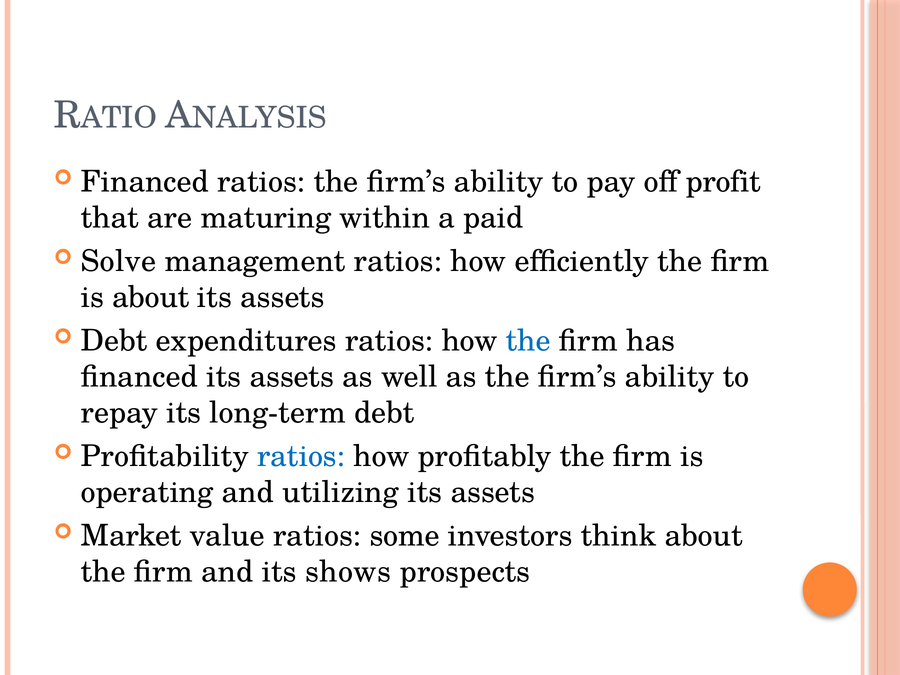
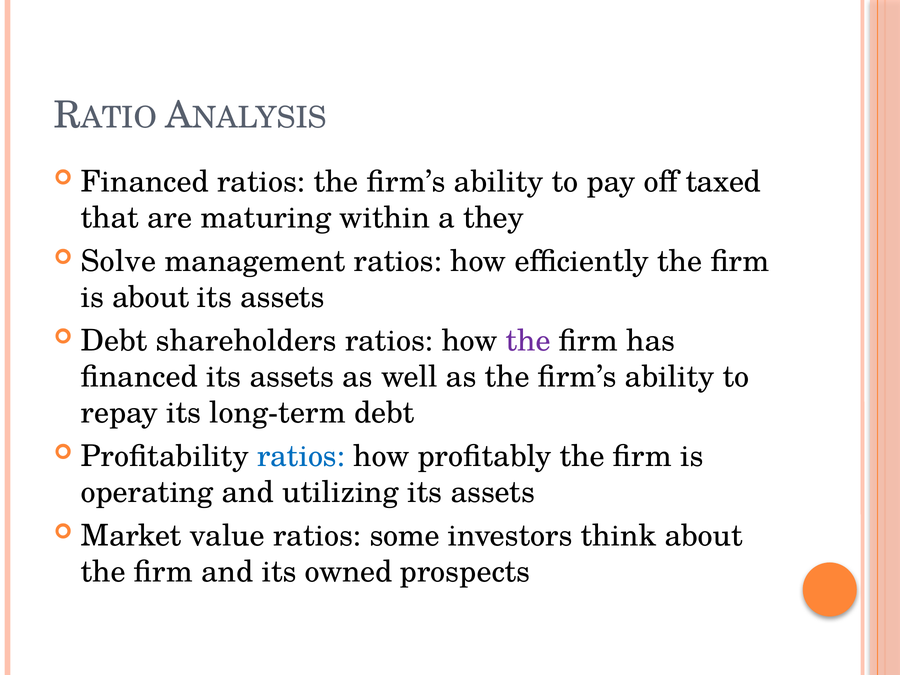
profit: profit -> taxed
paid: paid -> they
expenditures: expenditures -> shareholders
the at (528, 341) colour: blue -> purple
shows: shows -> owned
